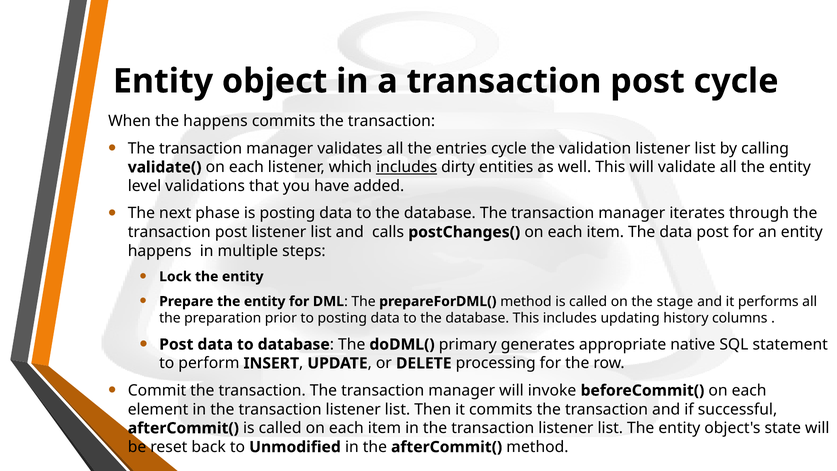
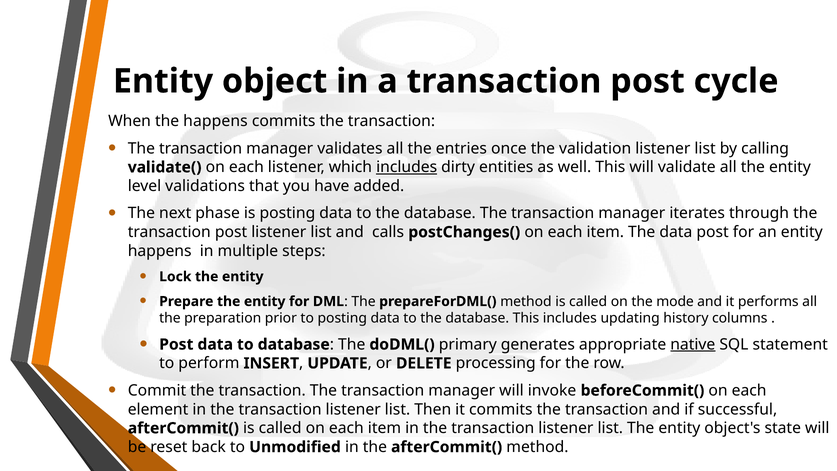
entries cycle: cycle -> once
stage: stage -> mode
native underline: none -> present
